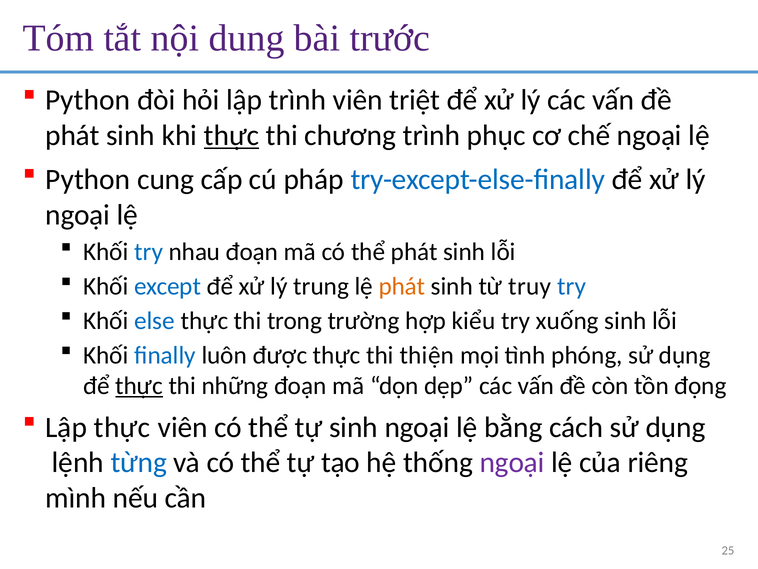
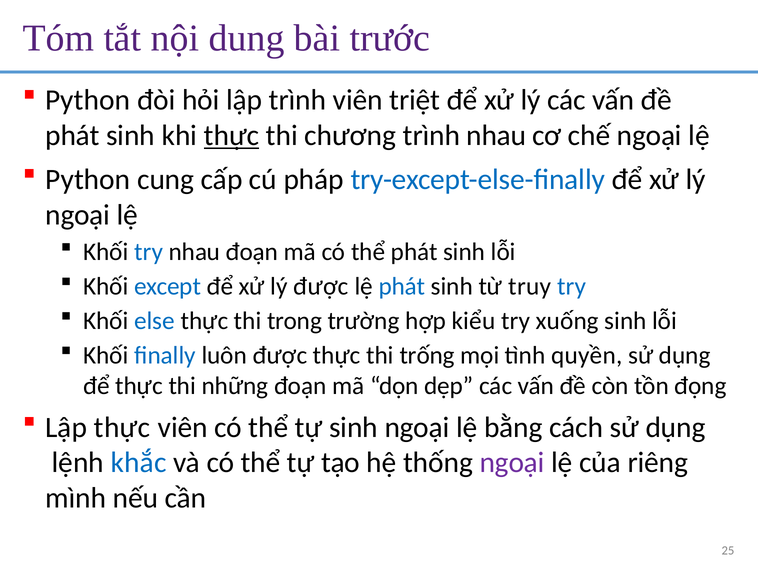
trình phục: phục -> nhau
lý trung: trung -> được
phát at (402, 286) colour: orange -> blue
thiện: thiện -> trống
phóng: phóng -> quyền
thực at (139, 386) underline: present -> none
từng: từng -> khắc
